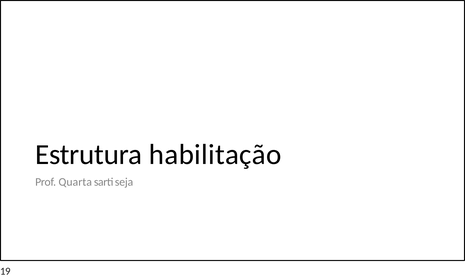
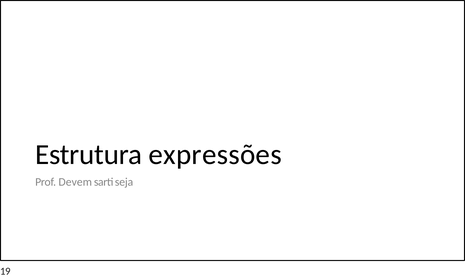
habilitação: habilitação -> expressões
Quarta: Quarta -> Devem
